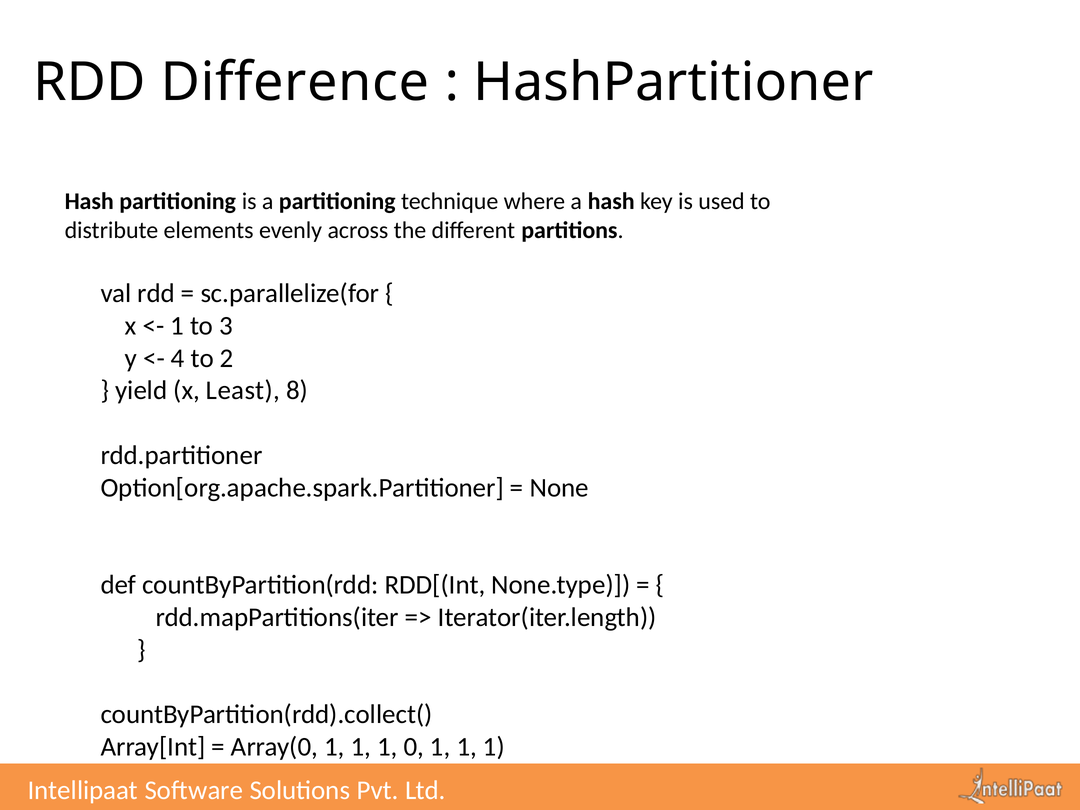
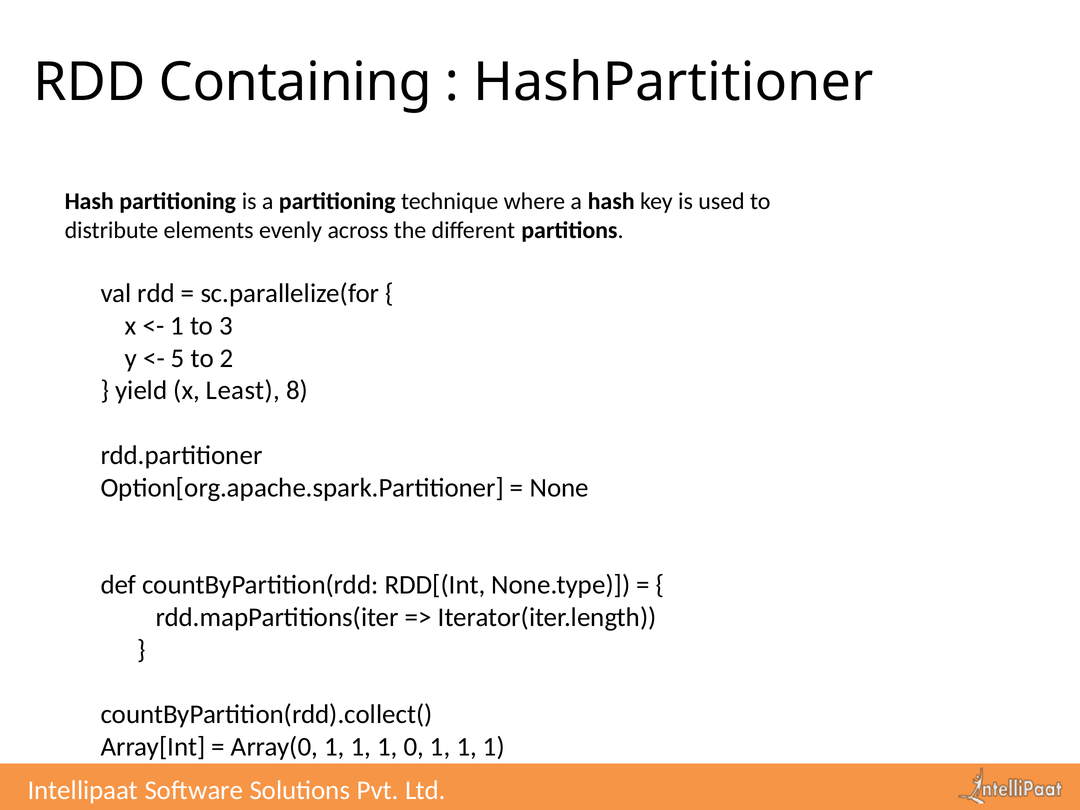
Difference: Difference -> Containing
4: 4 -> 5
